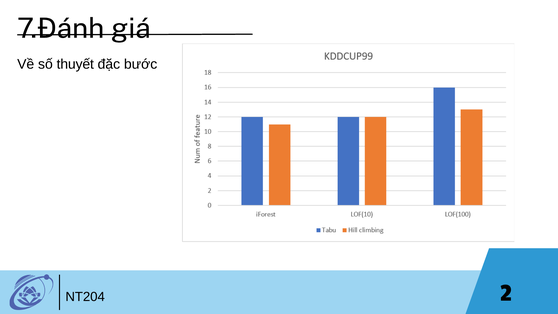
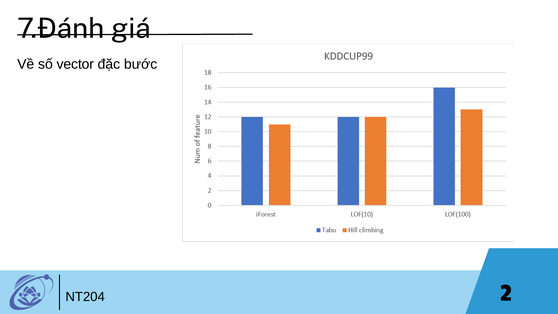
thuyết: thuyết -> vector
